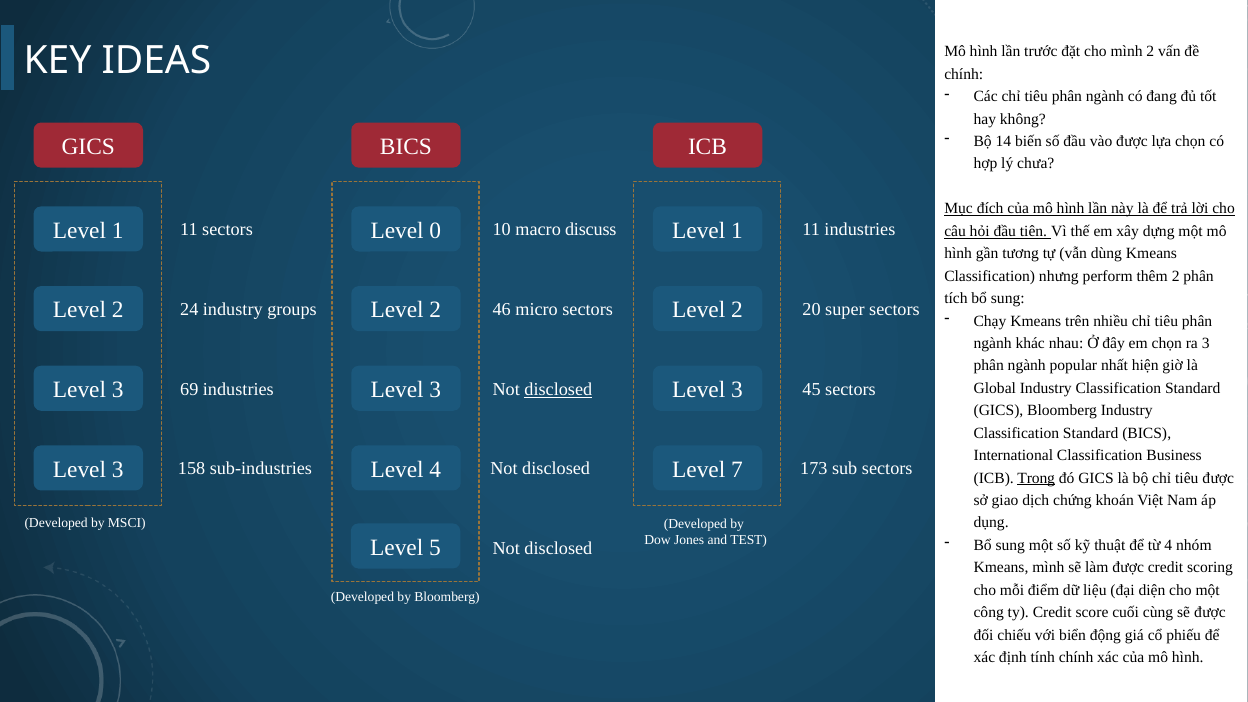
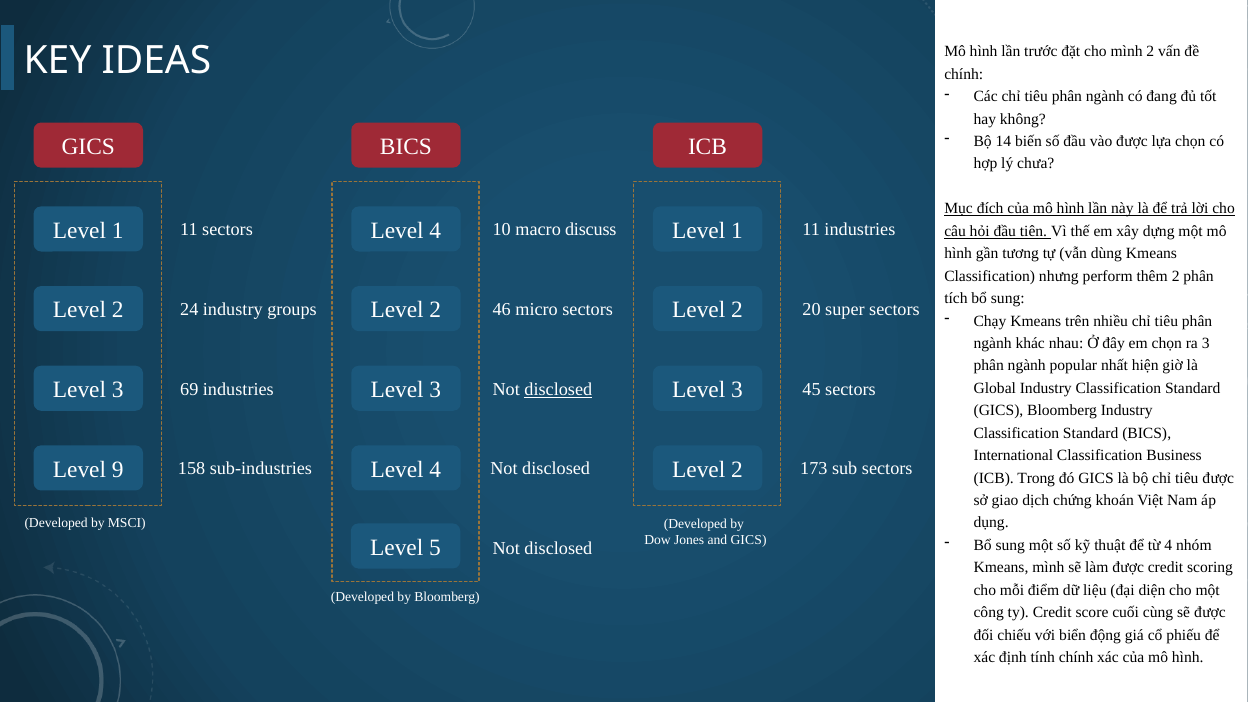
0 at (435, 231): 0 -> 4
3 at (118, 470): 3 -> 9
7 at (737, 470): 7 -> 2
Trong underline: present -> none
and TEST: TEST -> GICS
